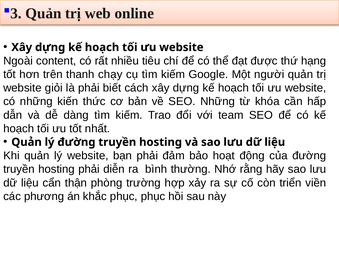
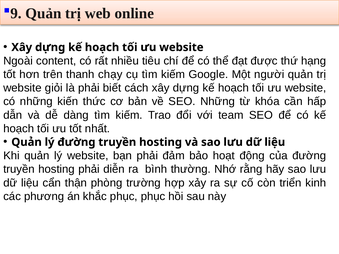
3: 3 -> 9
viền: viền -> kinh
